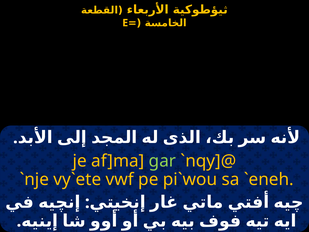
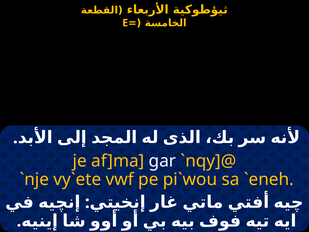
gar colour: light green -> white
